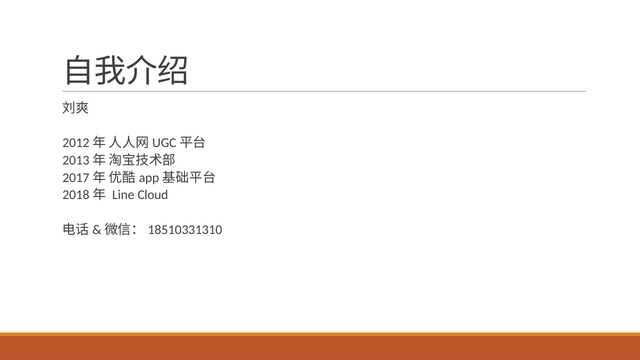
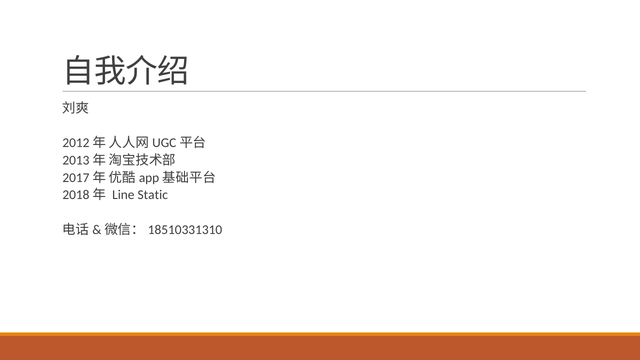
Cloud: Cloud -> Static
